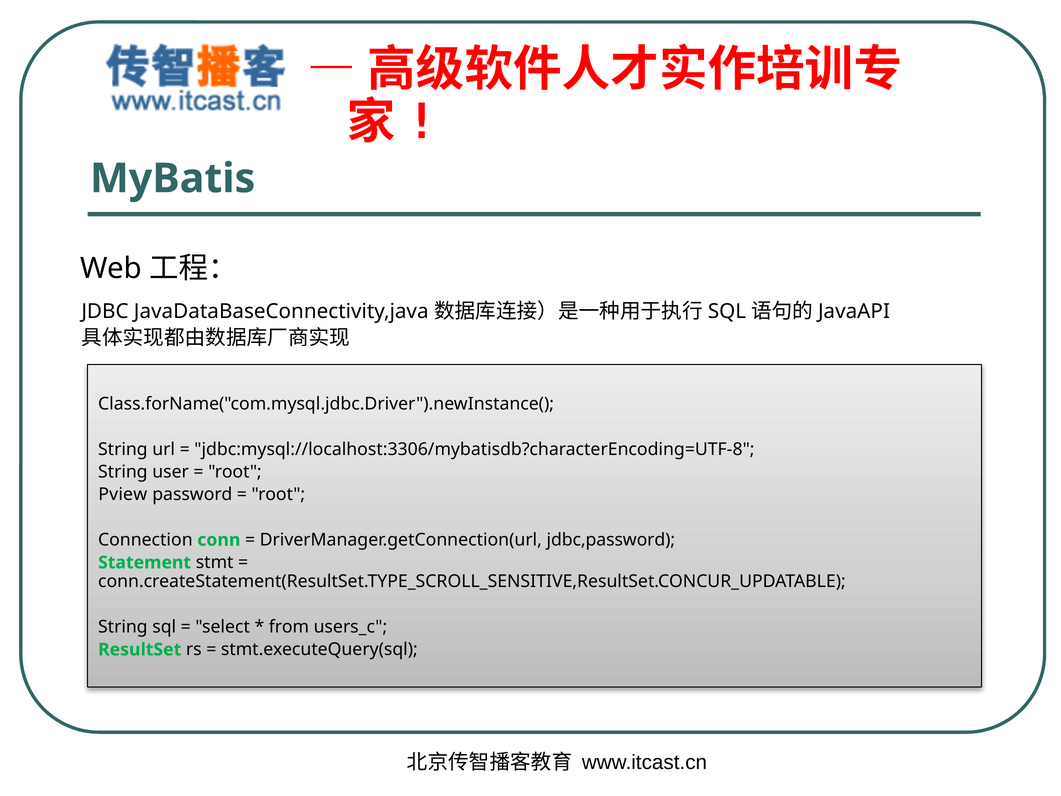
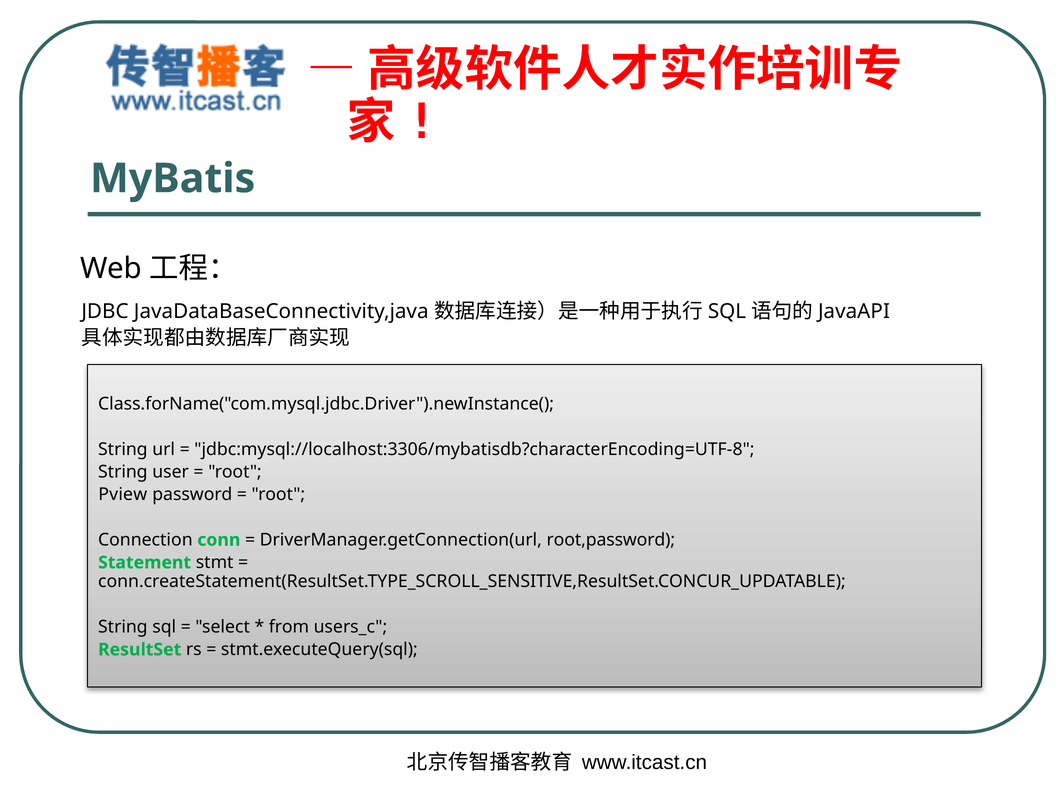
jdbc,password: jdbc,password -> root,password
